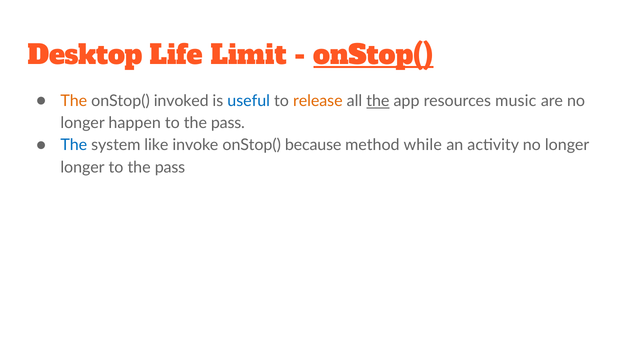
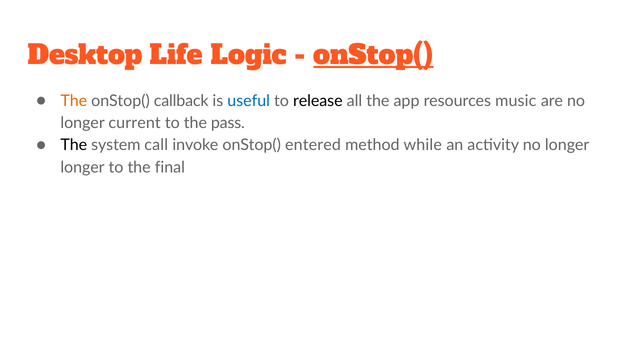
Limit: Limit -> Logic
invoked: invoked -> callback
release colour: orange -> black
the at (378, 101) underline: present -> none
happen: happen -> current
The at (74, 145) colour: blue -> black
like: like -> call
because: because -> entered
pass at (170, 167): pass -> final
